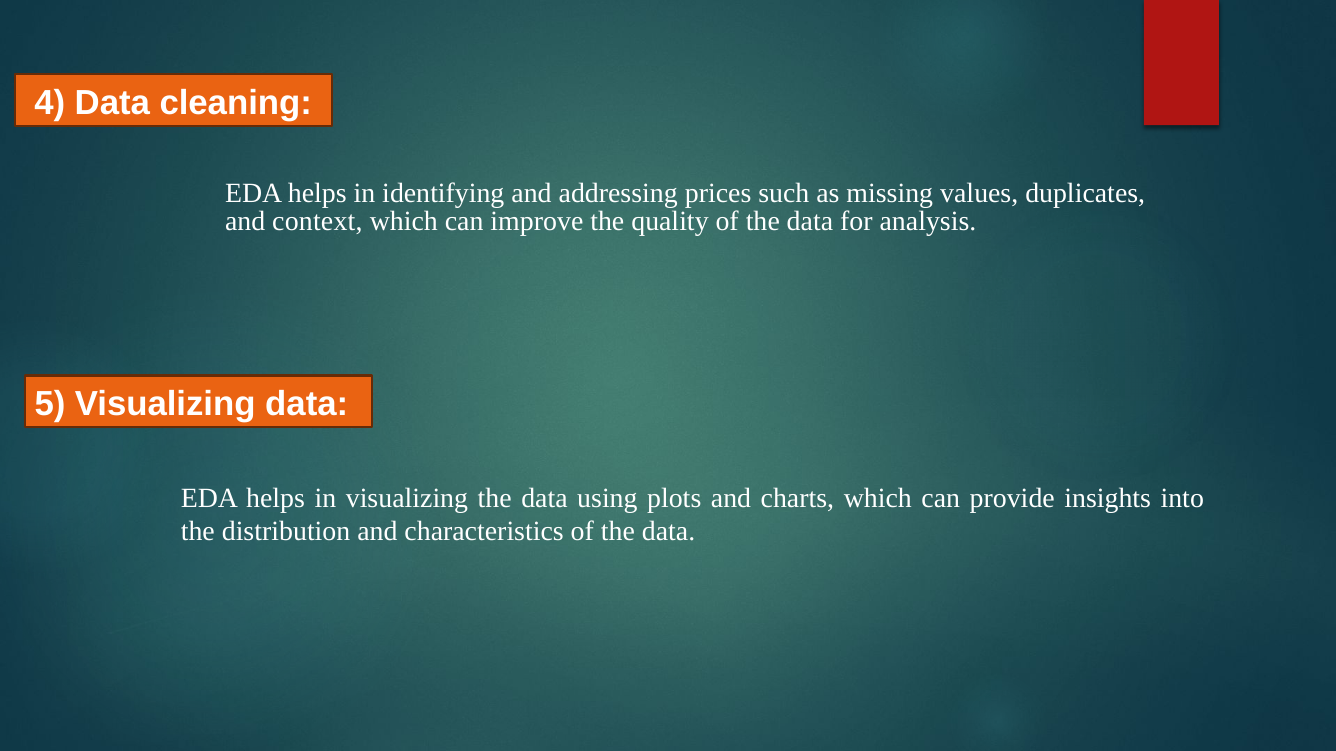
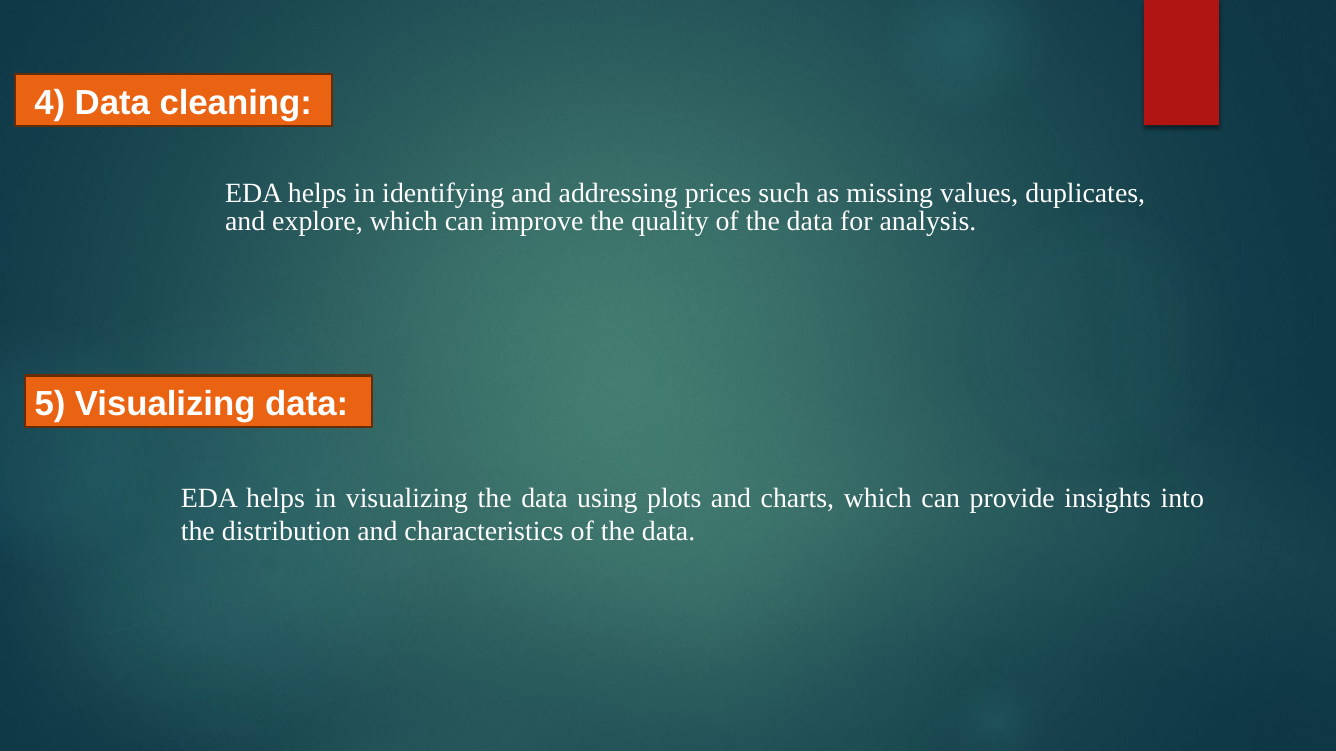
context: context -> explore
